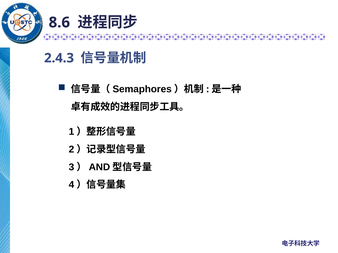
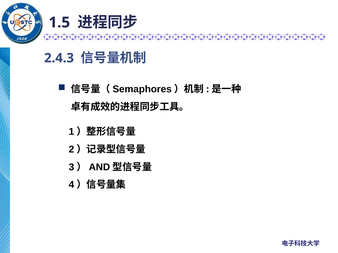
8.6: 8.6 -> 1.5
